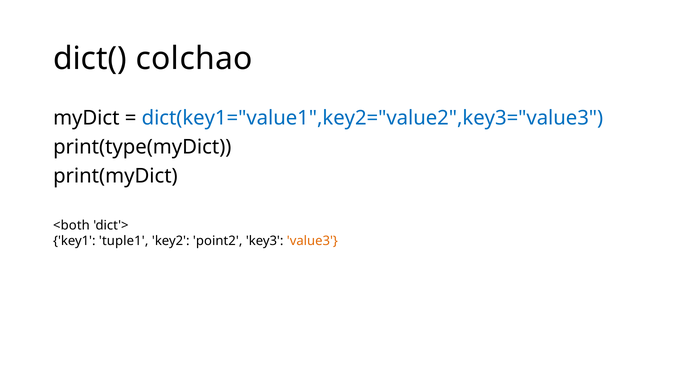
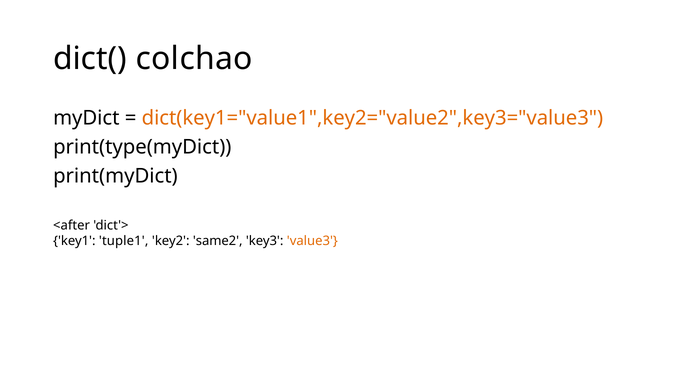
dict(key1="value1",key2="value2",key3="value3 colour: blue -> orange
<both: <both -> <after
point2: point2 -> same2
